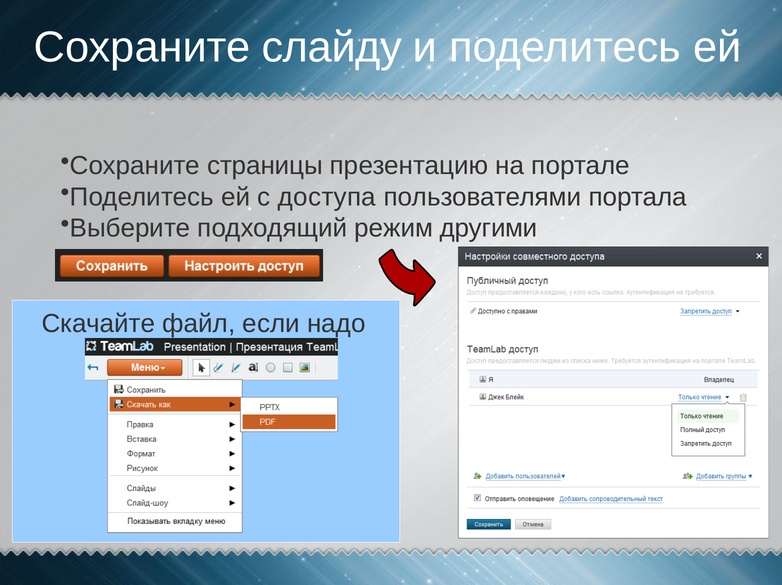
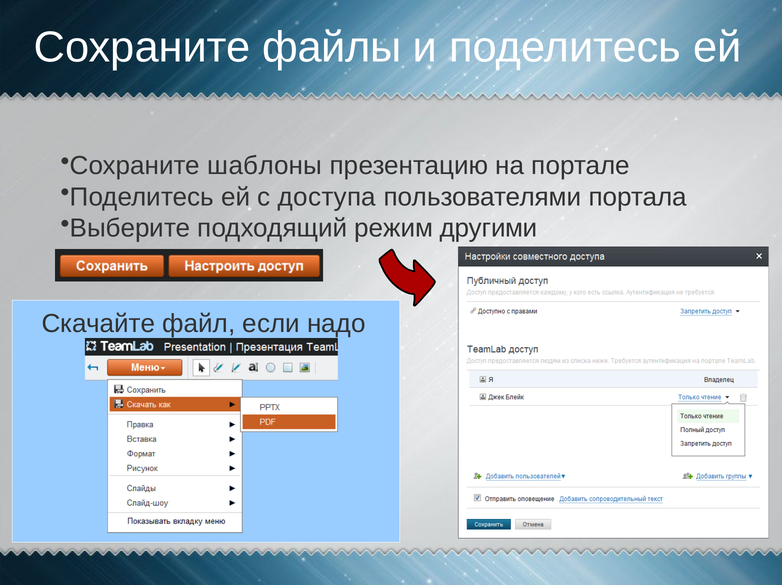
слайду: слайду -> файлы
страницы: страницы -> шаблоны
